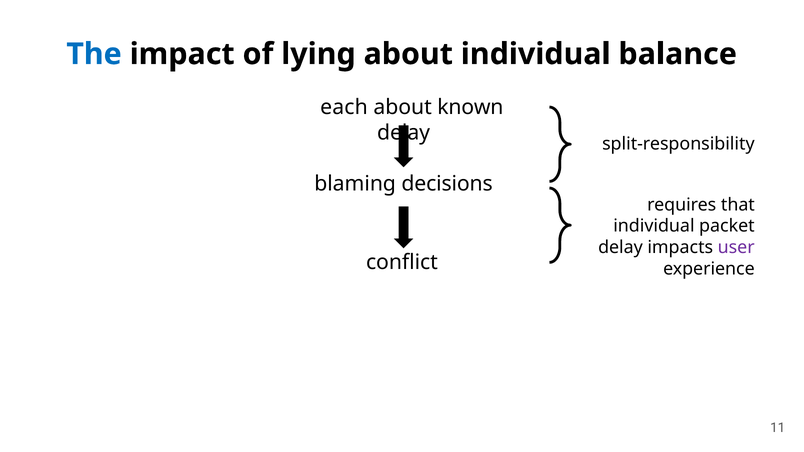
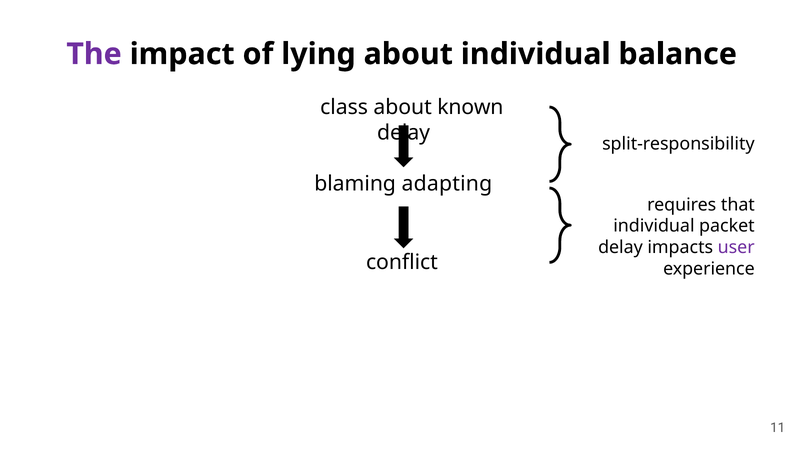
The colour: blue -> purple
each: each -> class
decisions: decisions -> adapting
